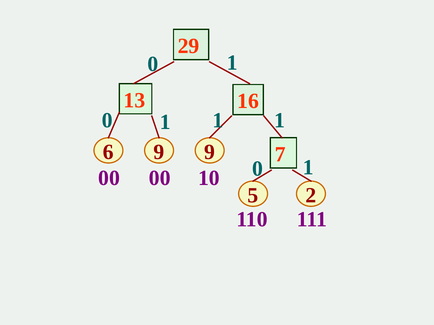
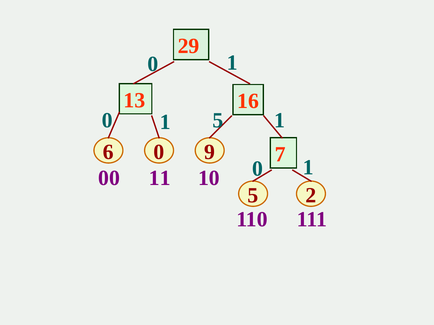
1 at (218, 121): 1 -> 5
6 9: 9 -> 0
00 00: 00 -> 11
